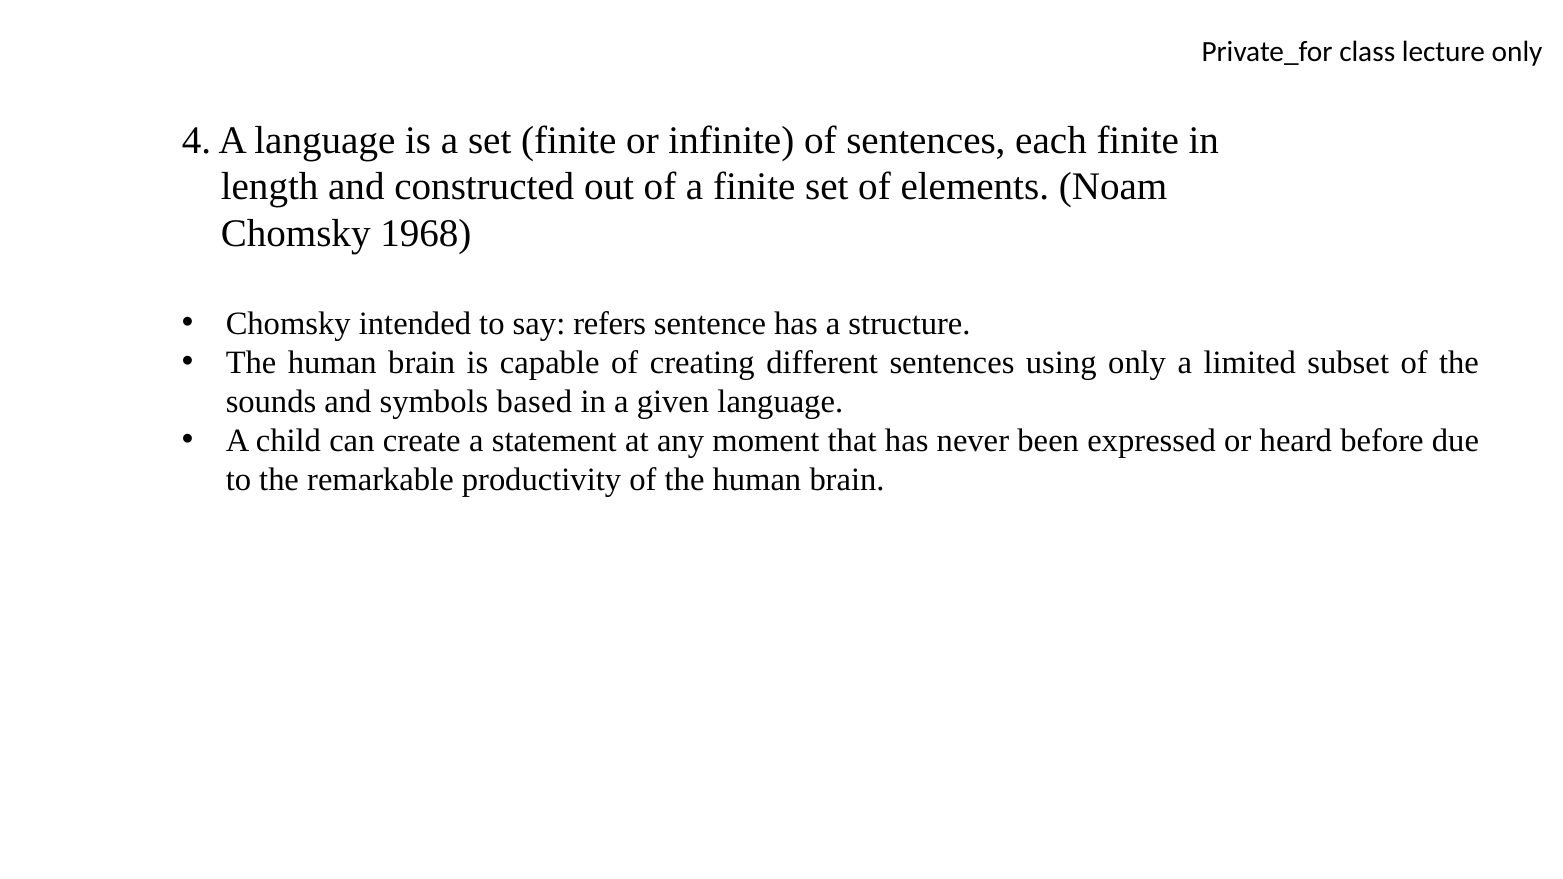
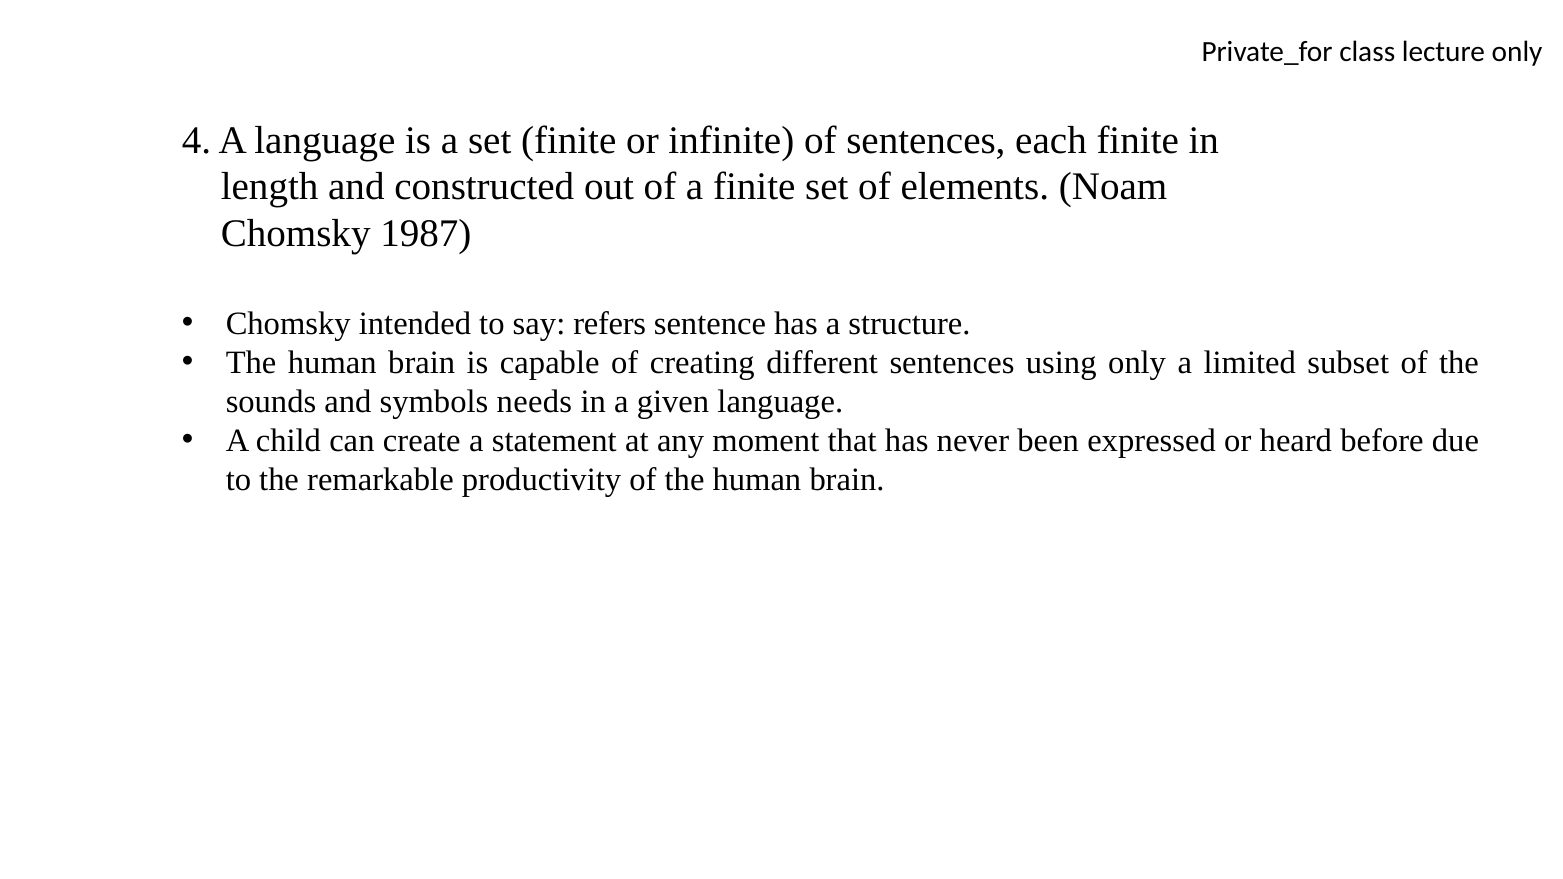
1968: 1968 -> 1987
based: based -> needs
